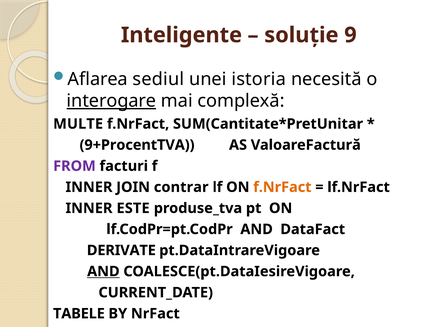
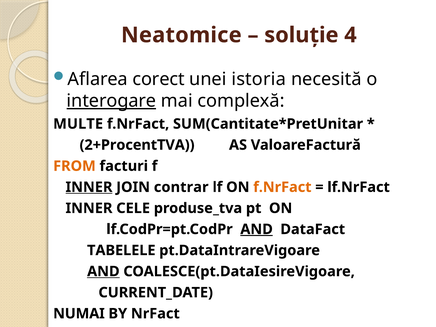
Inteligente: Inteligente -> Neatomice
9: 9 -> 4
sediul: sediul -> corect
9+ProcentTVA: 9+ProcentTVA -> 2+ProcentTVA
FROM colour: purple -> orange
INNER at (89, 187) underline: none -> present
ESTE: ESTE -> CELE
AND at (257, 229) underline: none -> present
DERIVATE: DERIVATE -> TABELELE
TABELE: TABELE -> NUMAI
